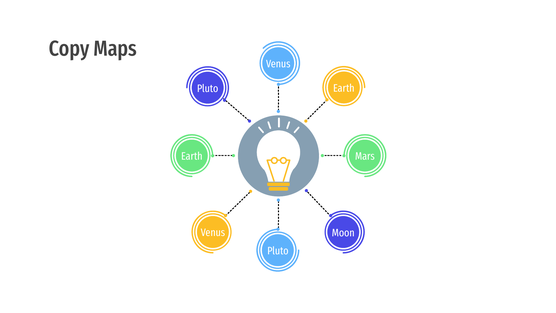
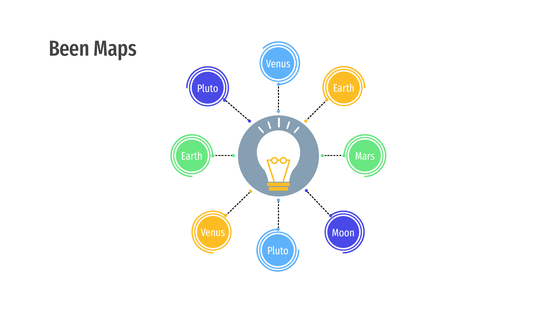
Copy: Copy -> Been
